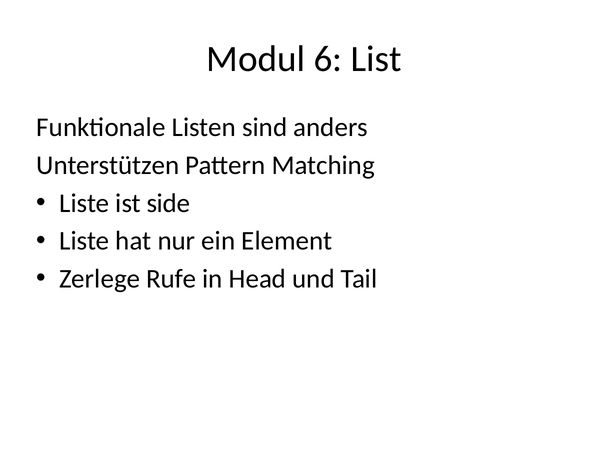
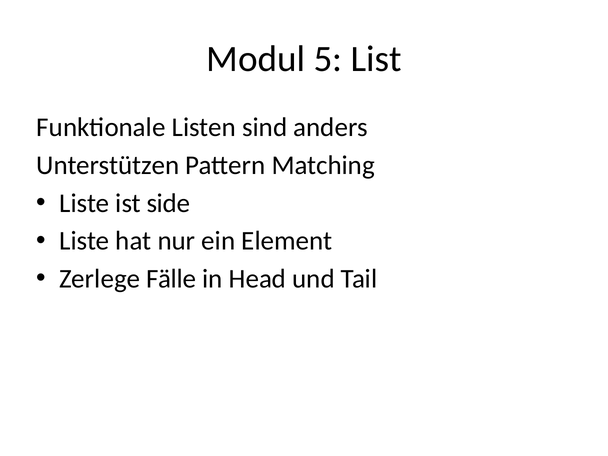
6: 6 -> 5
Rufe: Rufe -> Fälle
